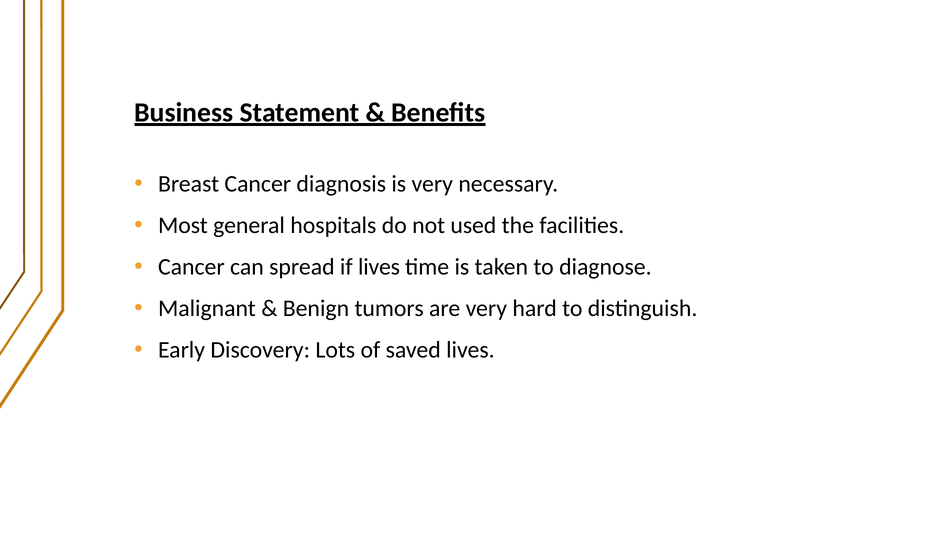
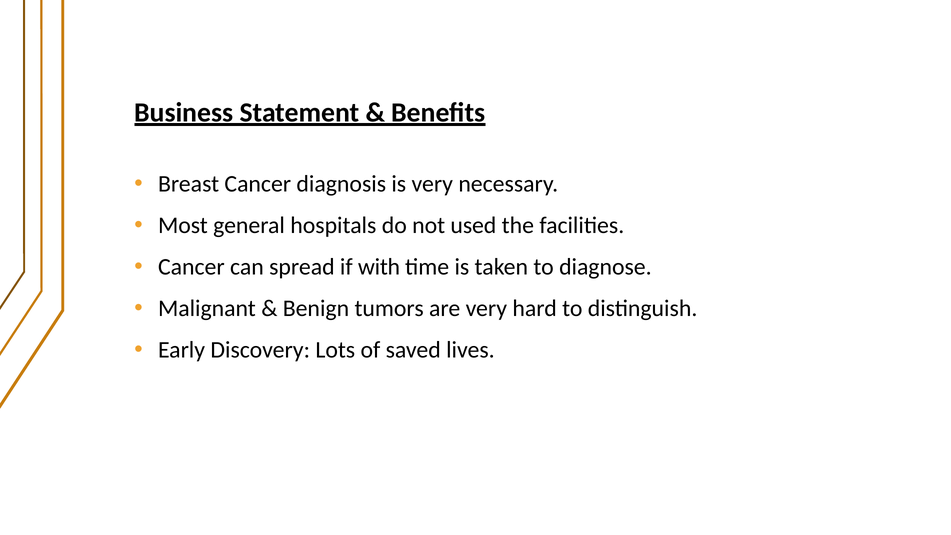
if lives: lives -> with
